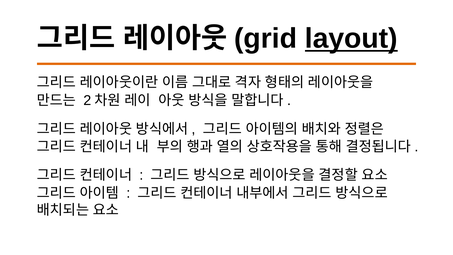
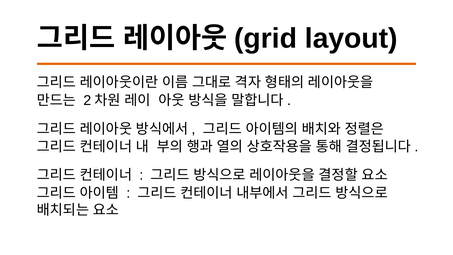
layout underline: present -> none
